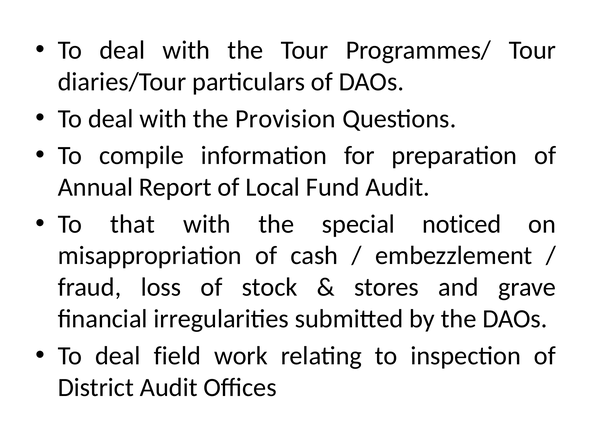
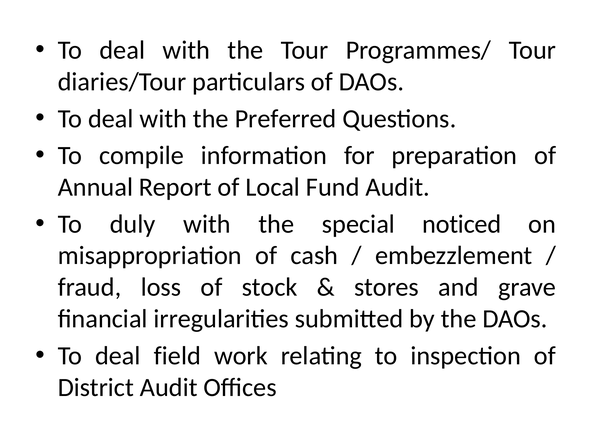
Provision: Provision -> Preferred
that: that -> duly
